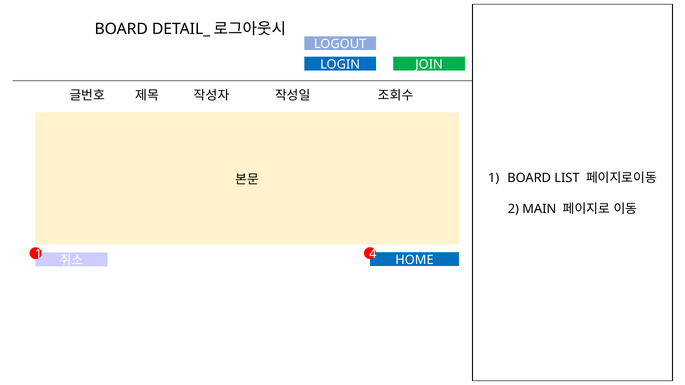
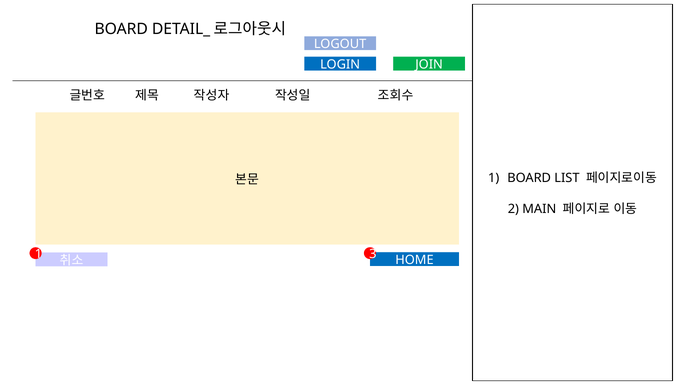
4: 4 -> 3
